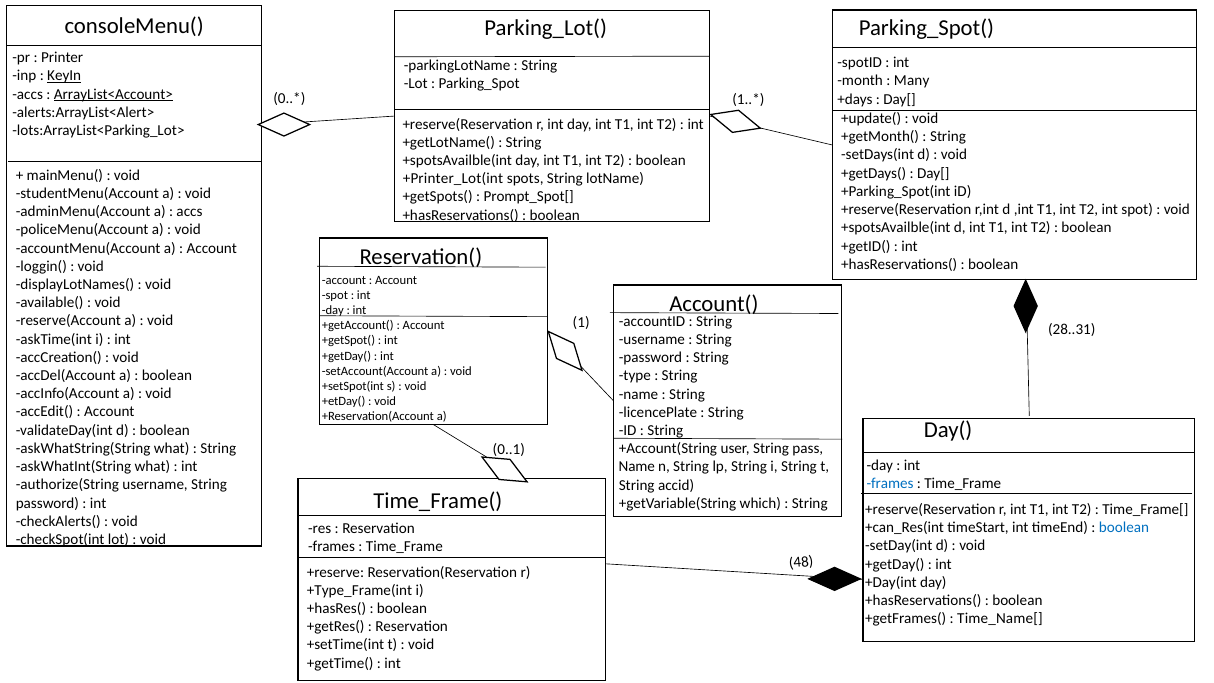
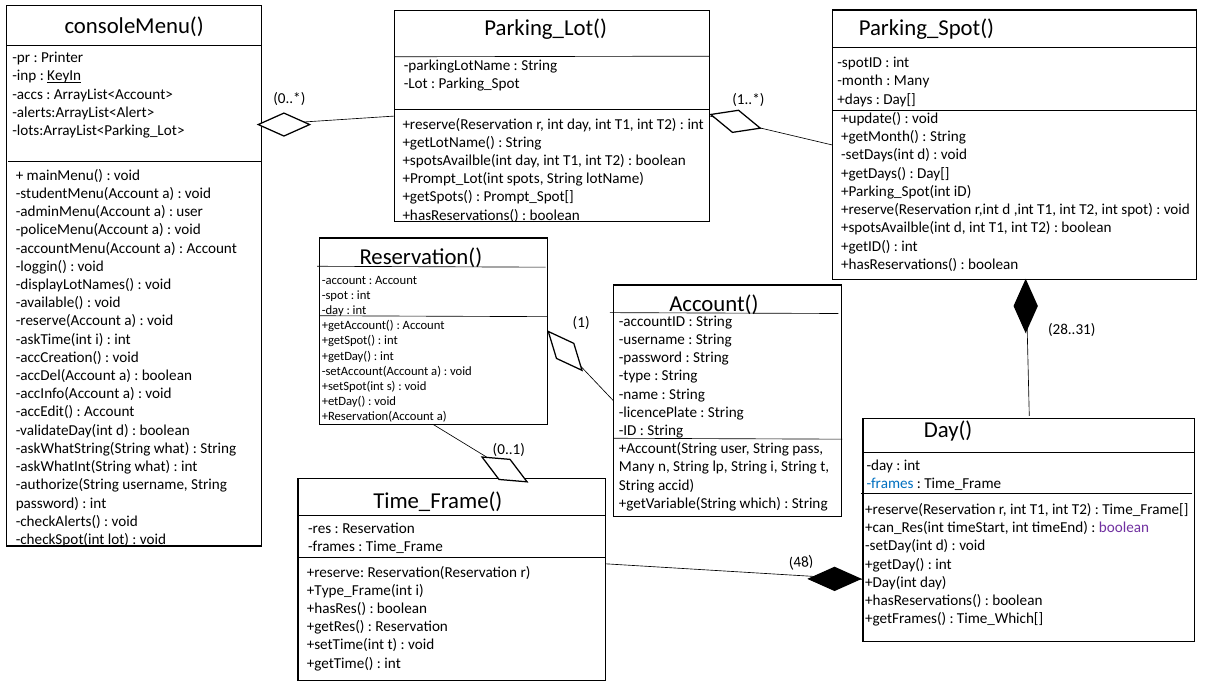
ArrayList<Account> underline: present -> none
+Printer_Lot(int: +Printer_Lot(int -> +Prompt_Lot(int
accs at (190, 212): accs -> user
Name at (637, 467): Name -> Many
boolean at (1124, 528) colour: blue -> purple
Time_Name[: Time_Name[ -> Time_Which[
